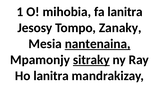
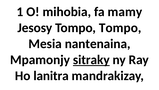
fa lanitra: lanitra -> mamy
Tompo Zanaky: Zanaky -> Tompo
nantenaina underline: present -> none
